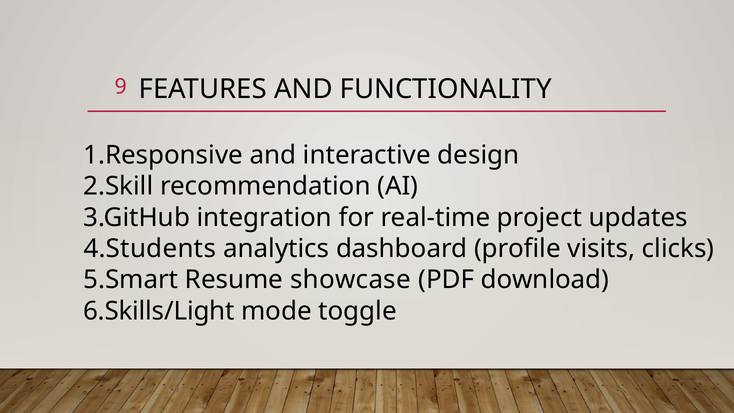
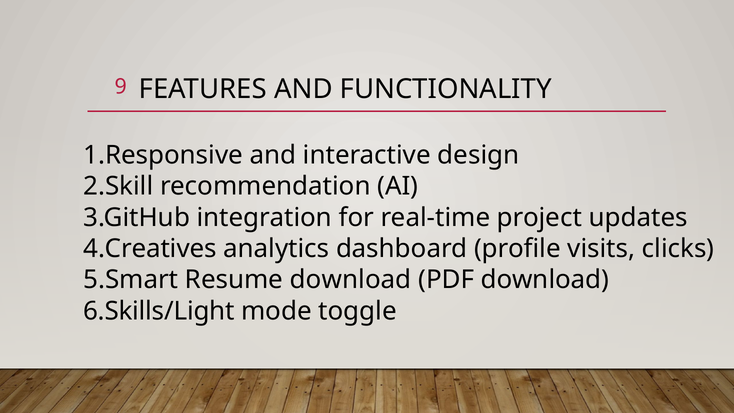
4.Students: 4.Students -> 4.Creatives
Resume showcase: showcase -> download
